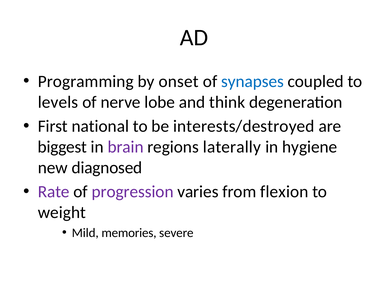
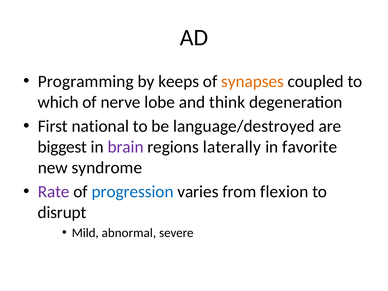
onset: onset -> keeps
synapses colour: blue -> orange
levels: levels -> which
interests/destroyed: interests/destroyed -> language/destroyed
hygiene: hygiene -> favorite
diagnosed: diagnosed -> syndrome
progression colour: purple -> blue
weight: weight -> disrupt
memories: memories -> abnormal
